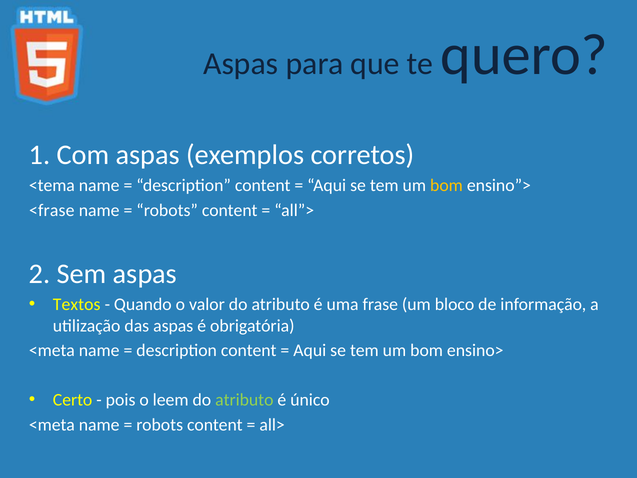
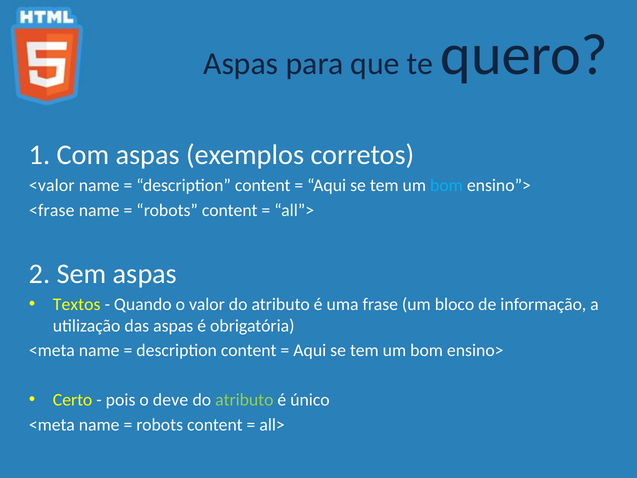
<tema: <tema -> <valor
bom at (446, 185) colour: yellow -> light blue
leem: leem -> deve
